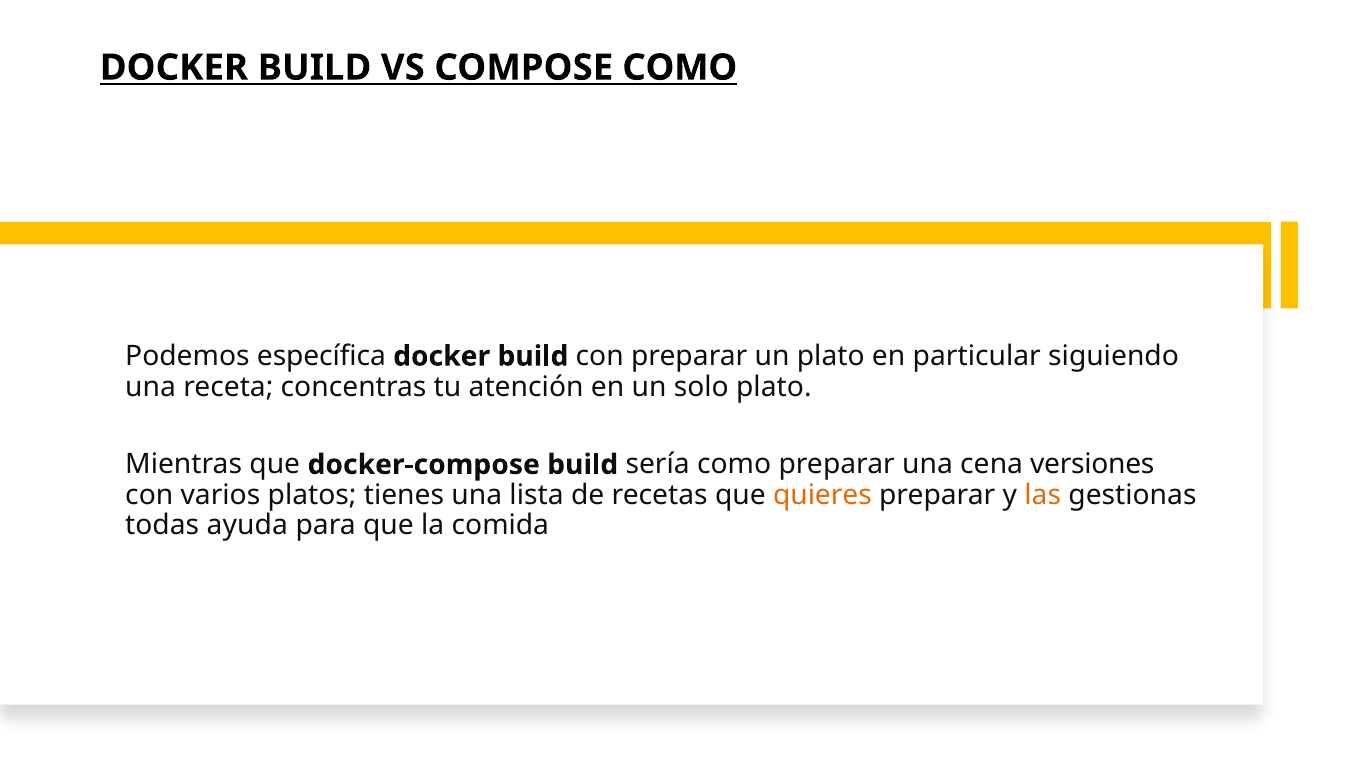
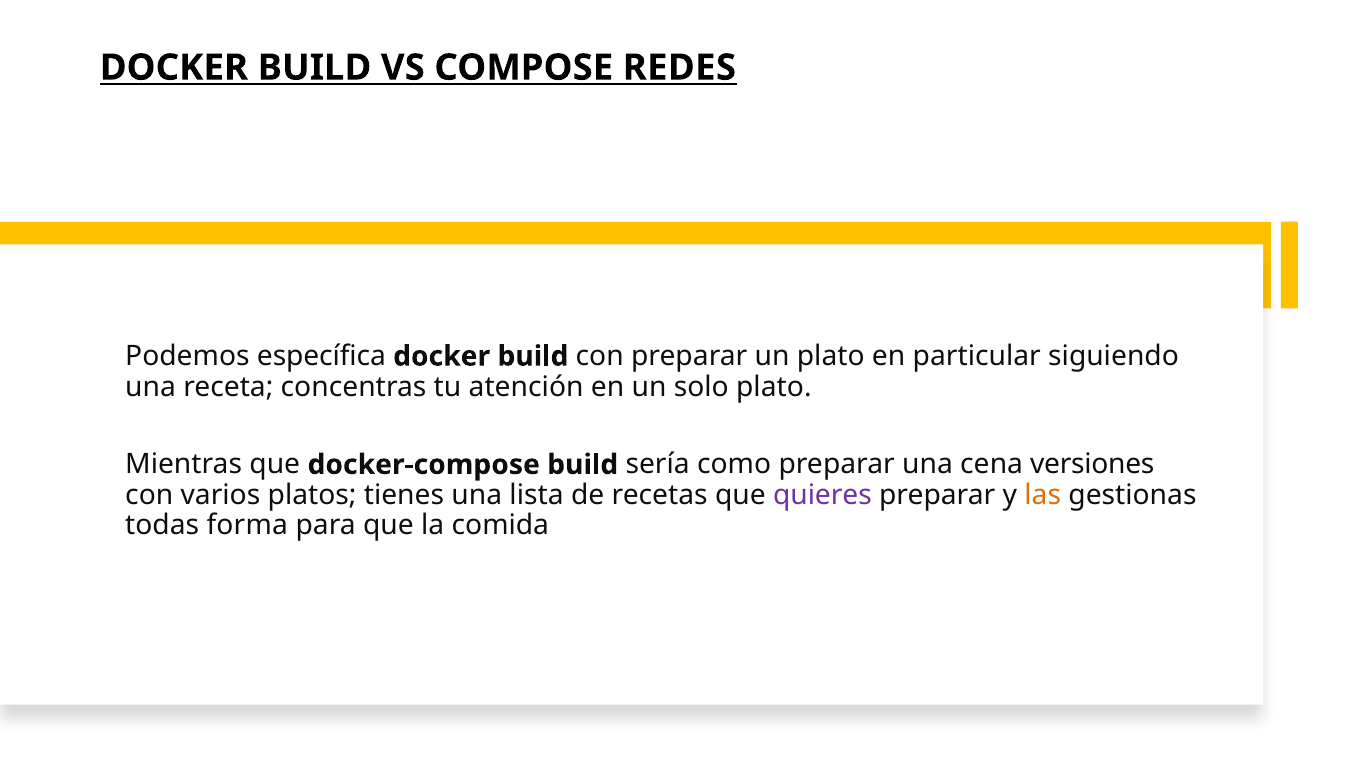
COMPOSE COMO: COMO -> REDES
quieres colour: orange -> purple
ayuda: ayuda -> forma
